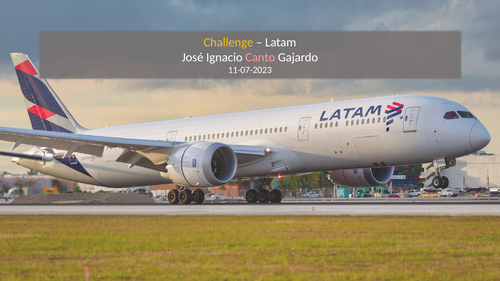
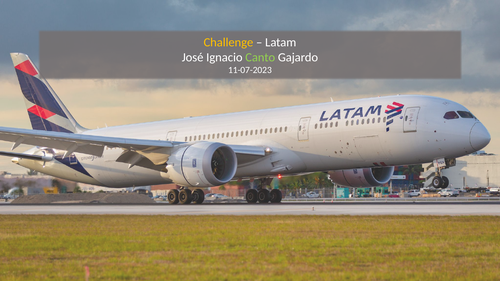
Canto colour: pink -> light green
